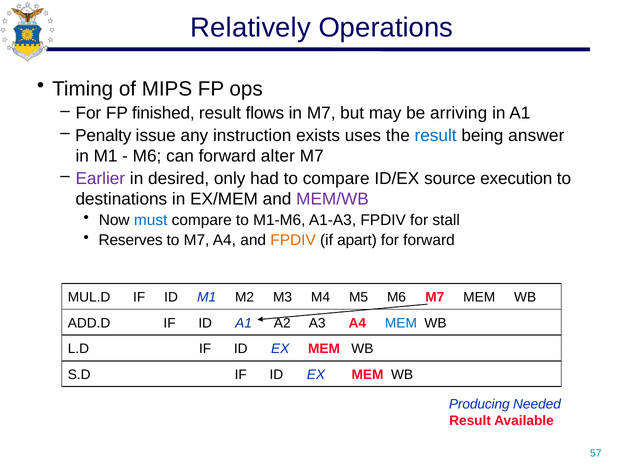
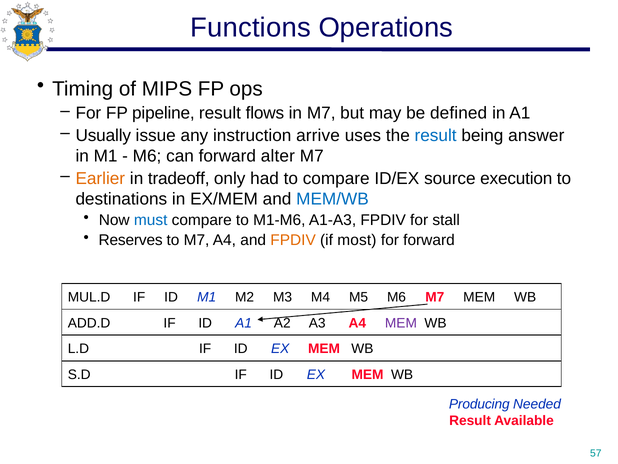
Relatively: Relatively -> Functions
finished: finished -> pipeline
arriving: arriving -> defined
Penalty: Penalty -> Usually
exists: exists -> arrive
Earlier colour: purple -> orange
desired: desired -> tradeoff
MEM/WB colour: purple -> blue
apart: apart -> most
MEM at (401, 323) colour: blue -> purple
